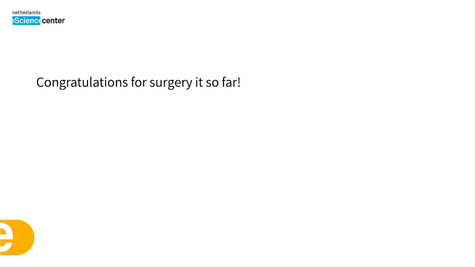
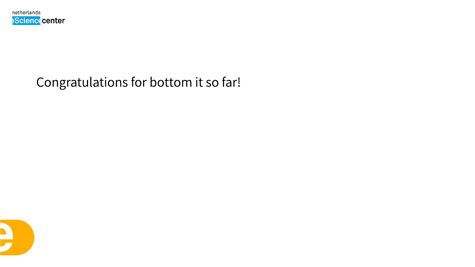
surgery: surgery -> bottom
